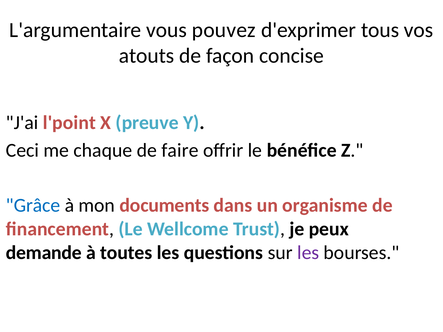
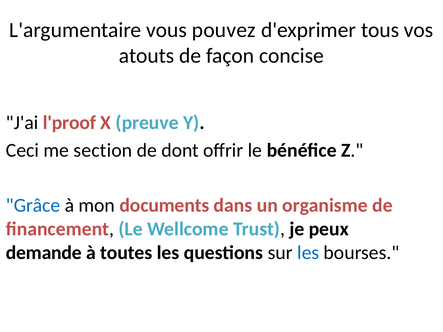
l'point: l'point -> l'proof
chaque: chaque -> section
faire: faire -> dont
les at (308, 253) colour: purple -> blue
